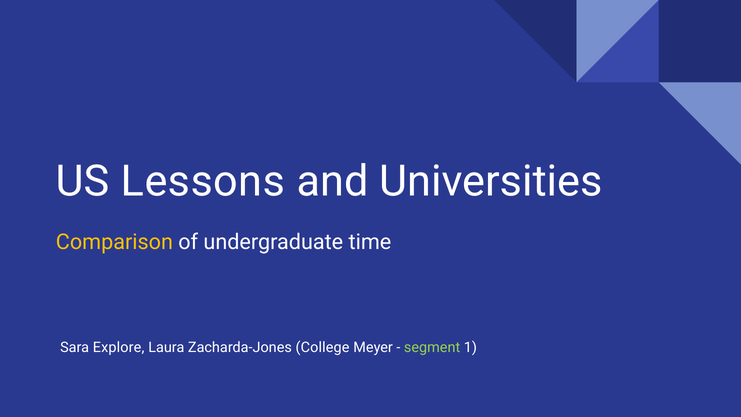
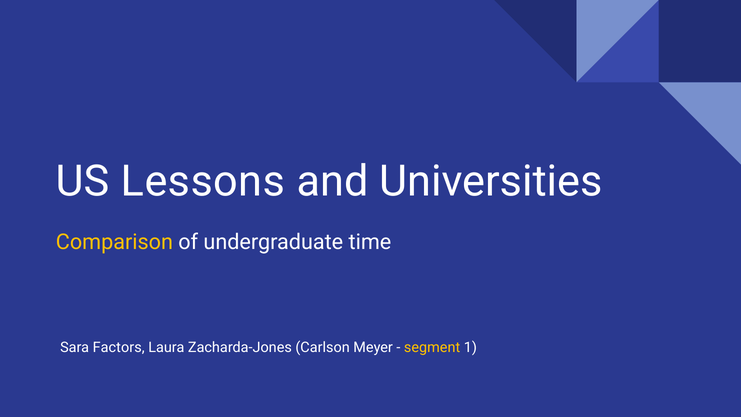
Explore: Explore -> Factors
College: College -> Carlson
segment colour: light green -> yellow
